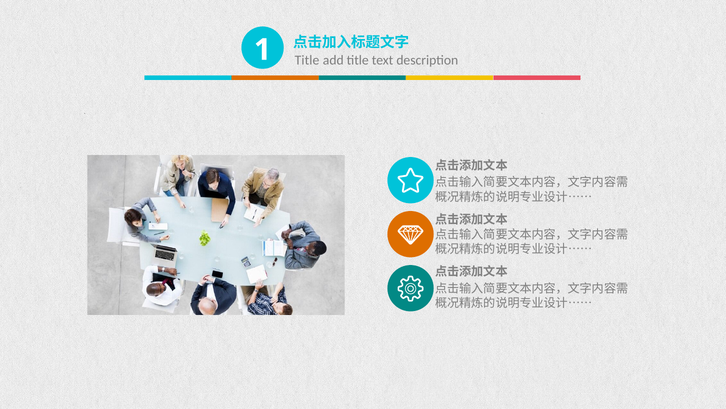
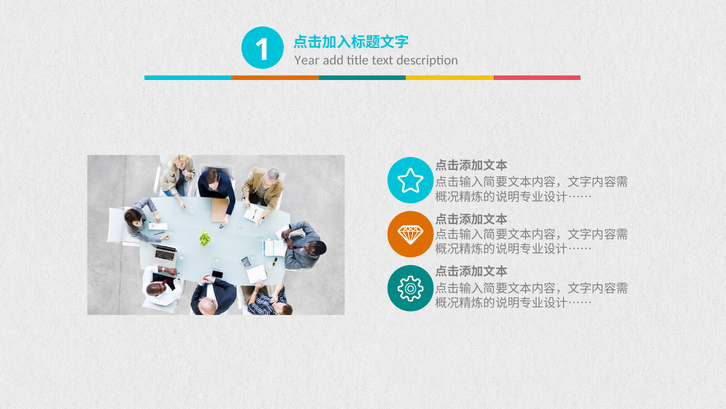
Title at (307, 60): Title -> Year
